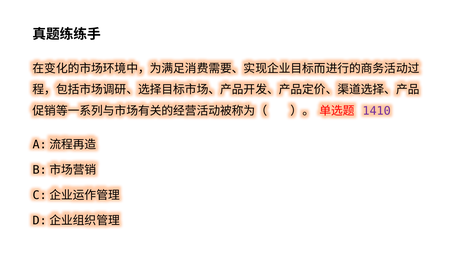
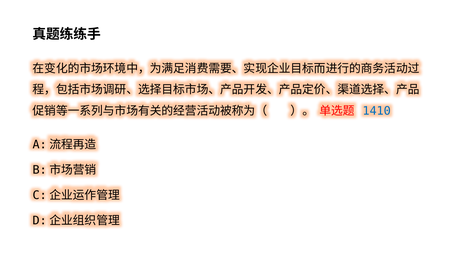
1410 colour: purple -> blue
